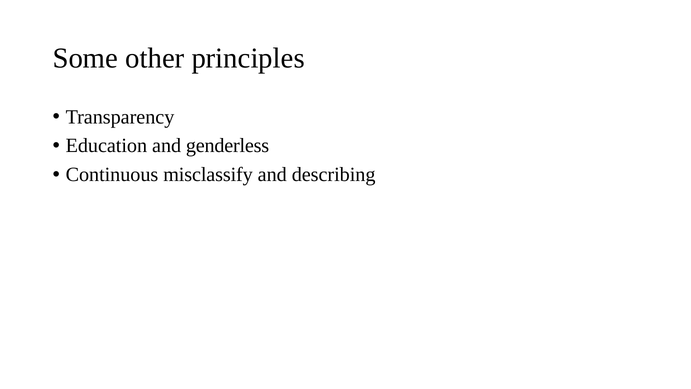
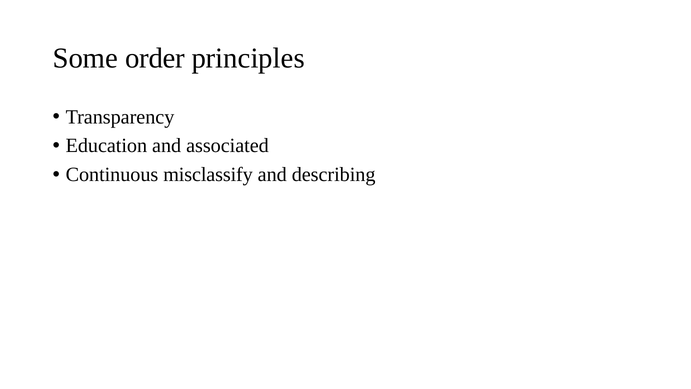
other: other -> order
genderless: genderless -> associated
